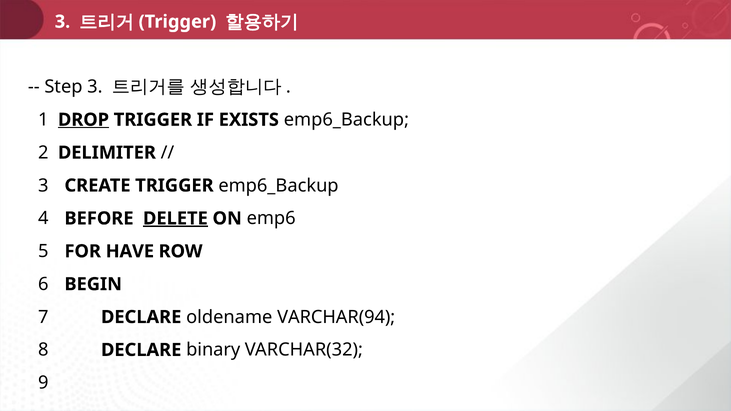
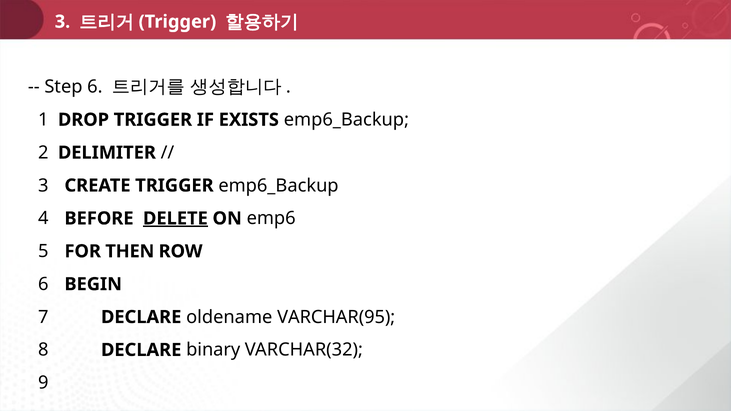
Step 3: 3 -> 6
DROP underline: present -> none
HAVE: HAVE -> THEN
VARCHAR(94: VARCHAR(94 -> VARCHAR(95
